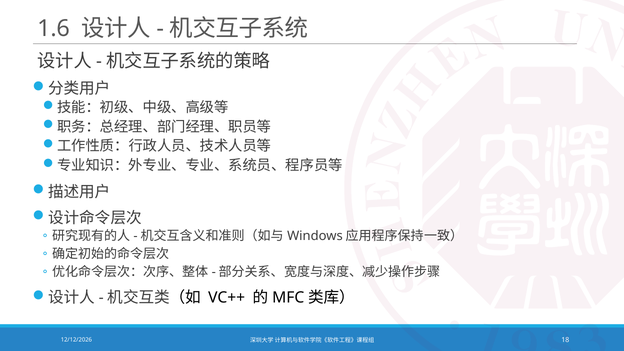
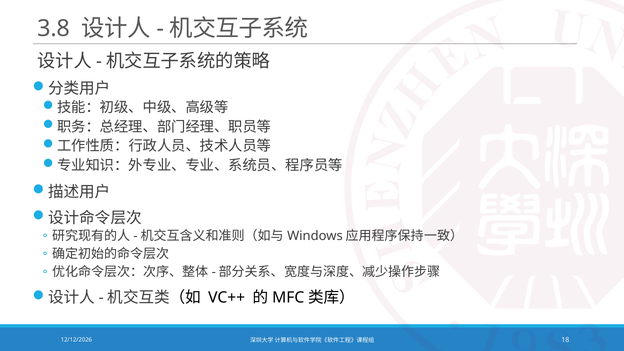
1.6: 1.6 -> 3.8
